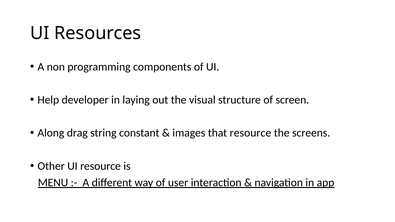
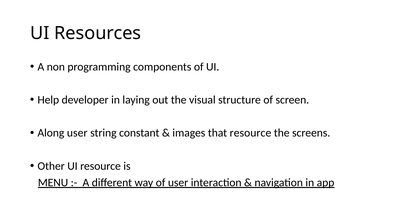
Along drag: drag -> user
